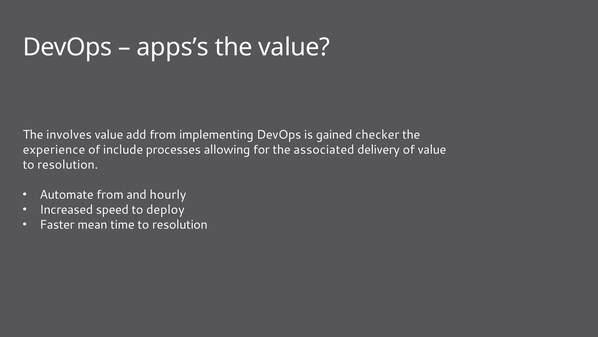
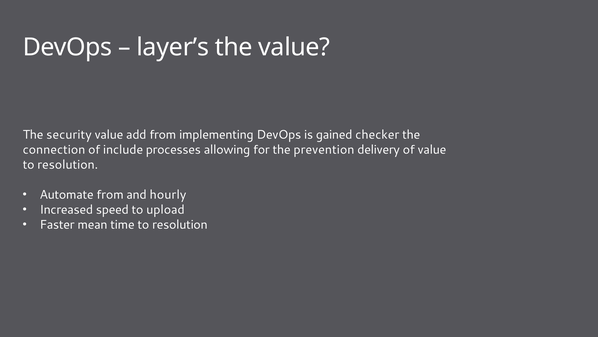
apps’s: apps’s -> layer’s
involves: involves -> security
experience: experience -> connection
associated: associated -> prevention
deploy: deploy -> upload
